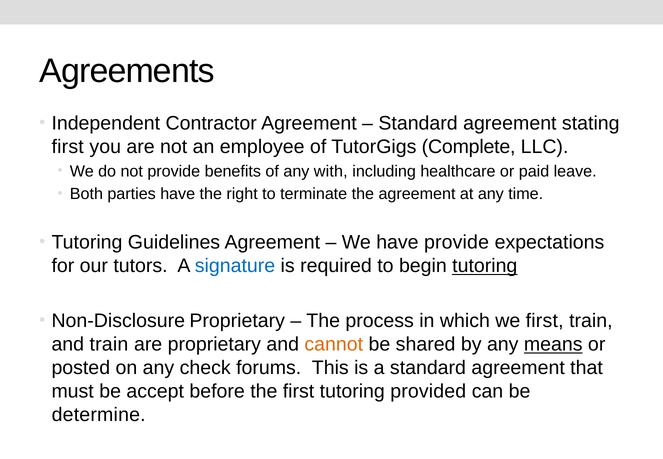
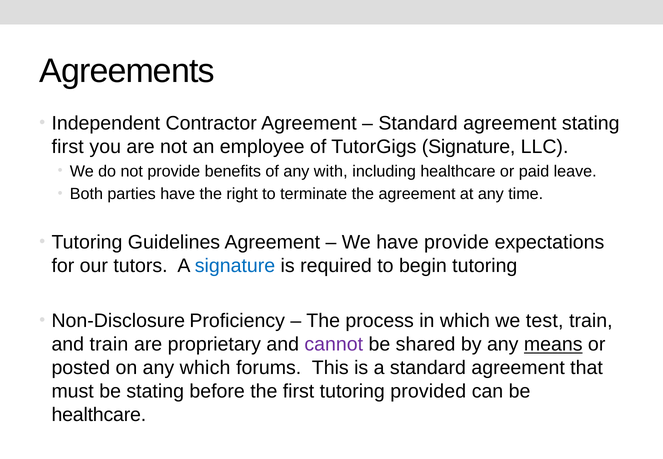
TutorGigs Complete: Complete -> Signature
tutoring at (485, 266) underline: present -> none
Non-Disclosure Proprietary: Proprietary -> Proficiency
we first: first -> test
cannot colour: orange -> purple
any check: check -> which
be accept: accept -> stating
determine at (99, 415): determine -> healthcare
